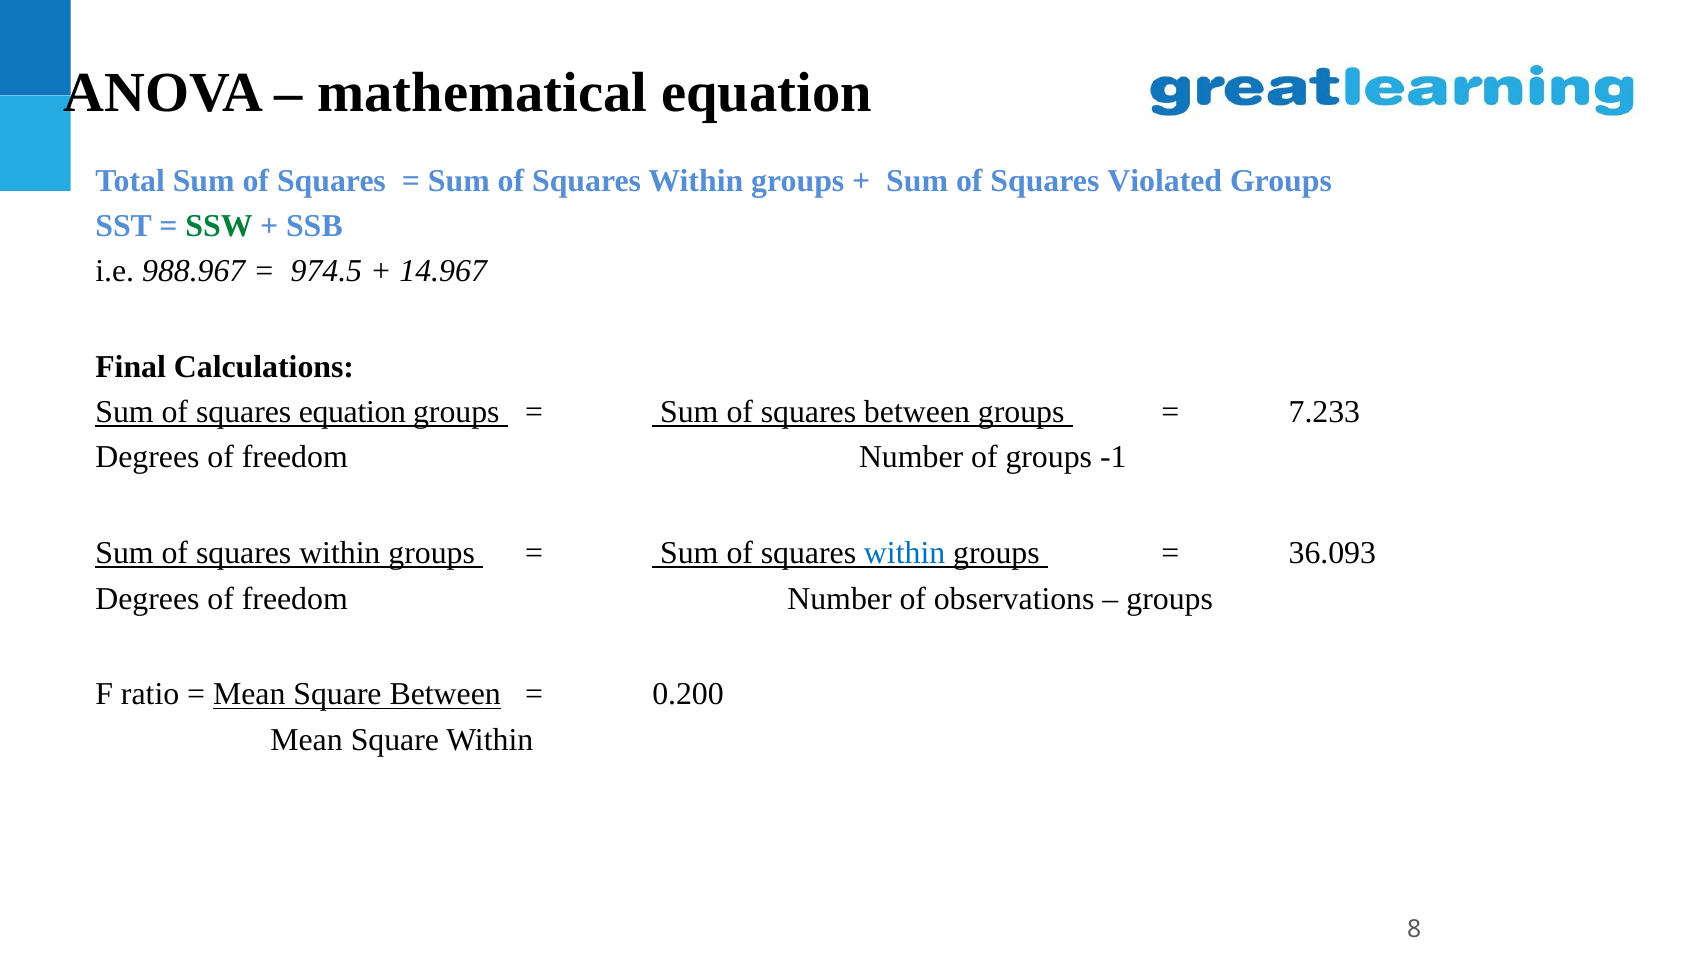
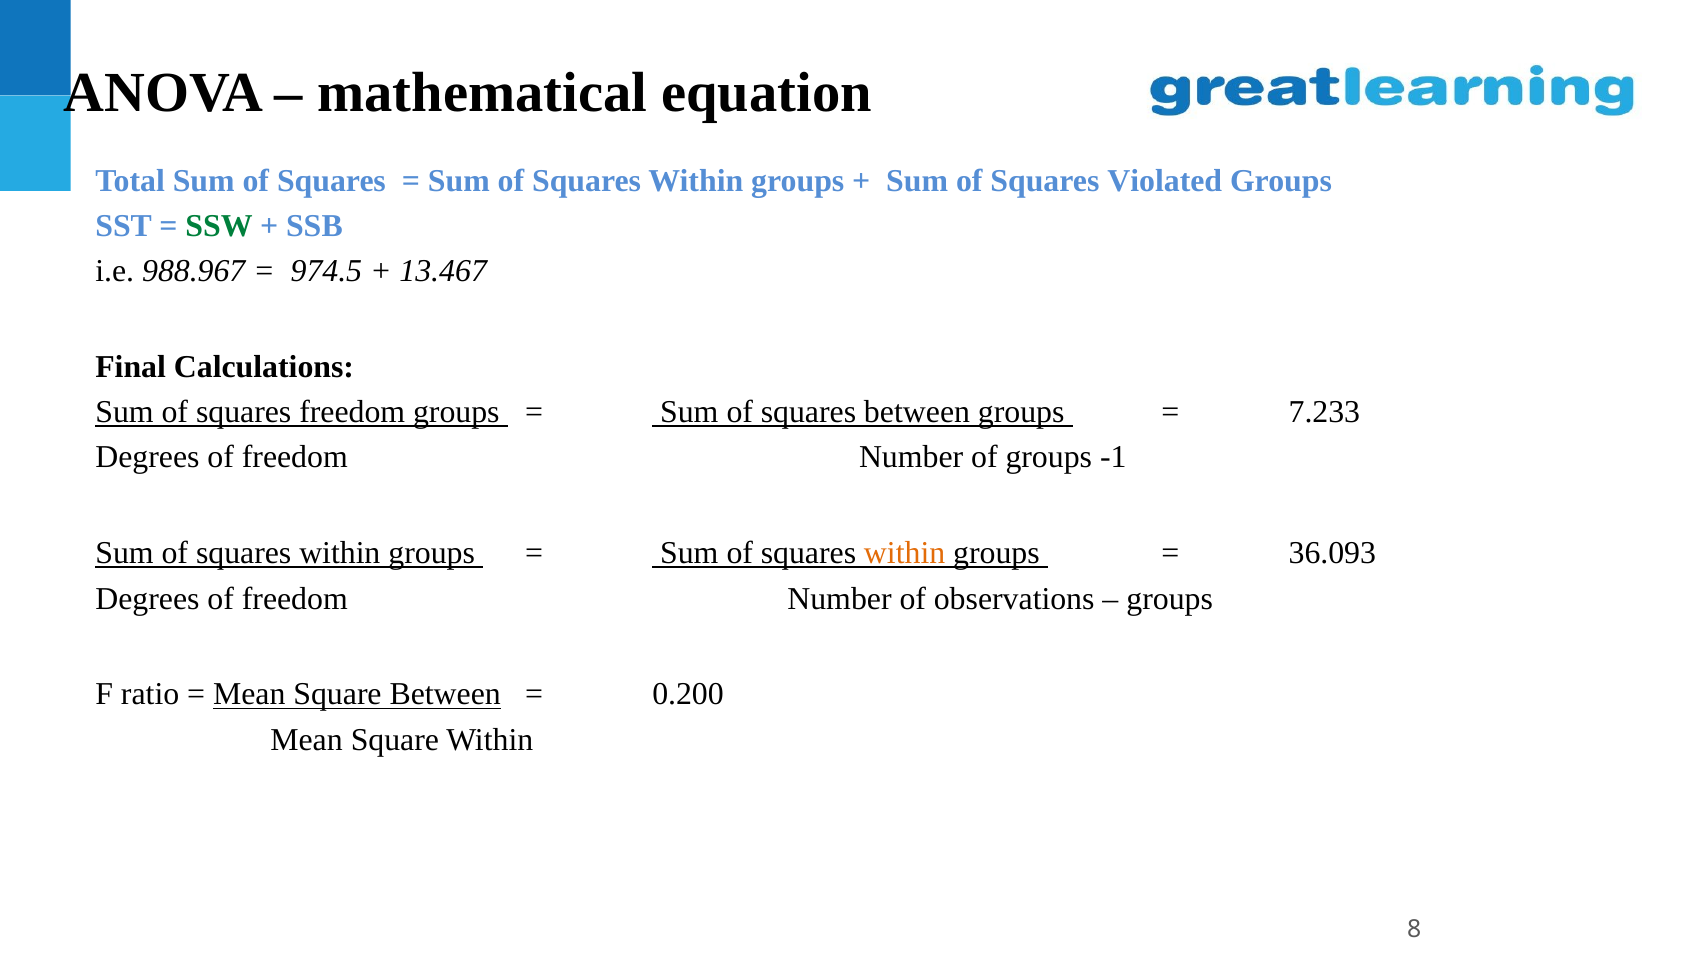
14.967: 14.967 -> 13.467
squares equation: equation -> freedom
within at (905, 553) colour: blue -> orange
